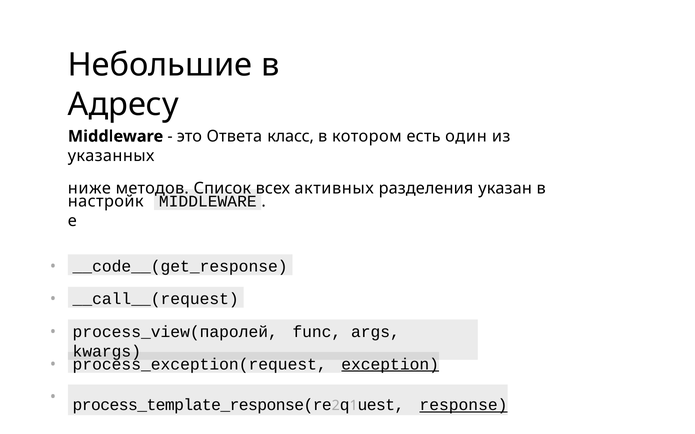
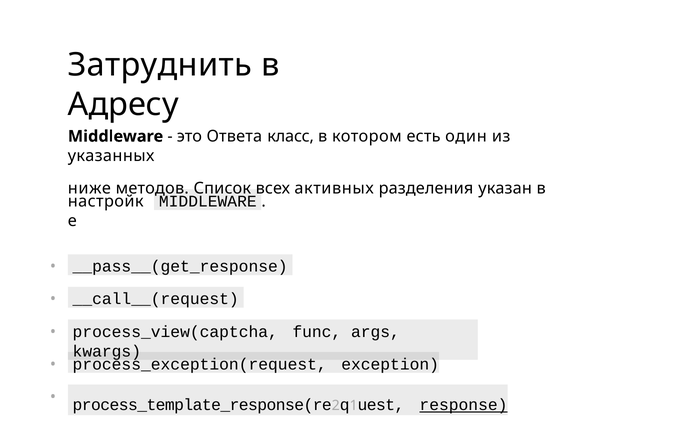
Небольшие: Небольшие -> Затруднить
__code__(get_response: __code__(get_response -> __pass__(get_response
process_view(паролей: process_view(паролей -> process_view(captcha
exception underline: present -> none
